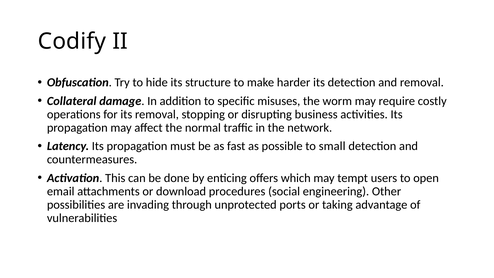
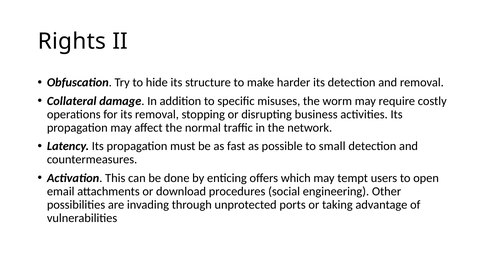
Codify: Codify -> Rights
